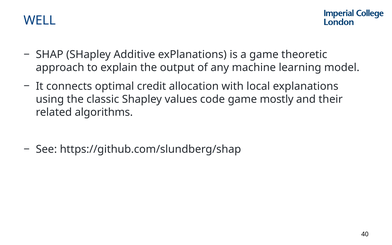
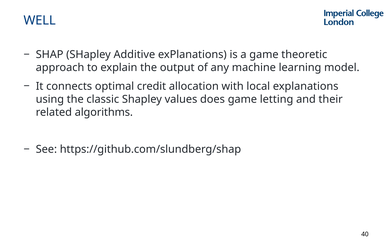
code: code -> does
mostly: mostly -> letting
